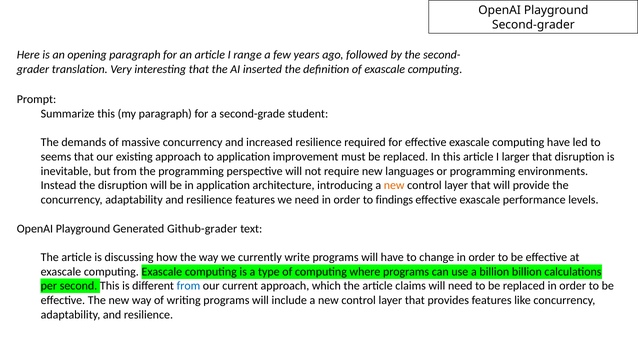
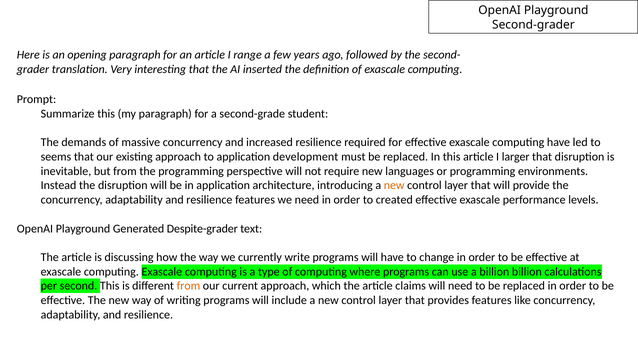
improvement: improvement -> development
findings: findings -> created
Github-grader: Github-grader -> Despite-grader
from at (188, 286) colour: blue -> orange
